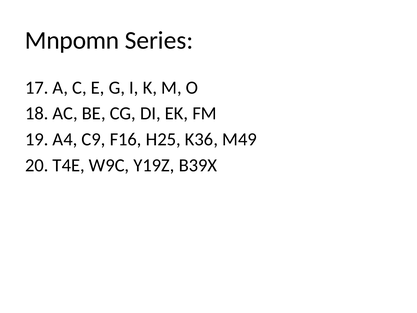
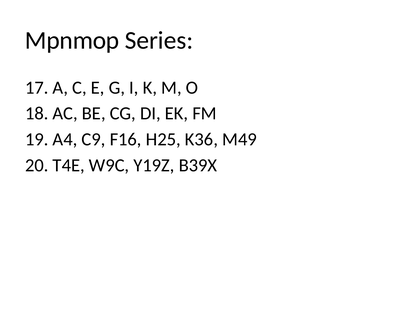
Mnpomn: Mnpomn -> Mpnmop
